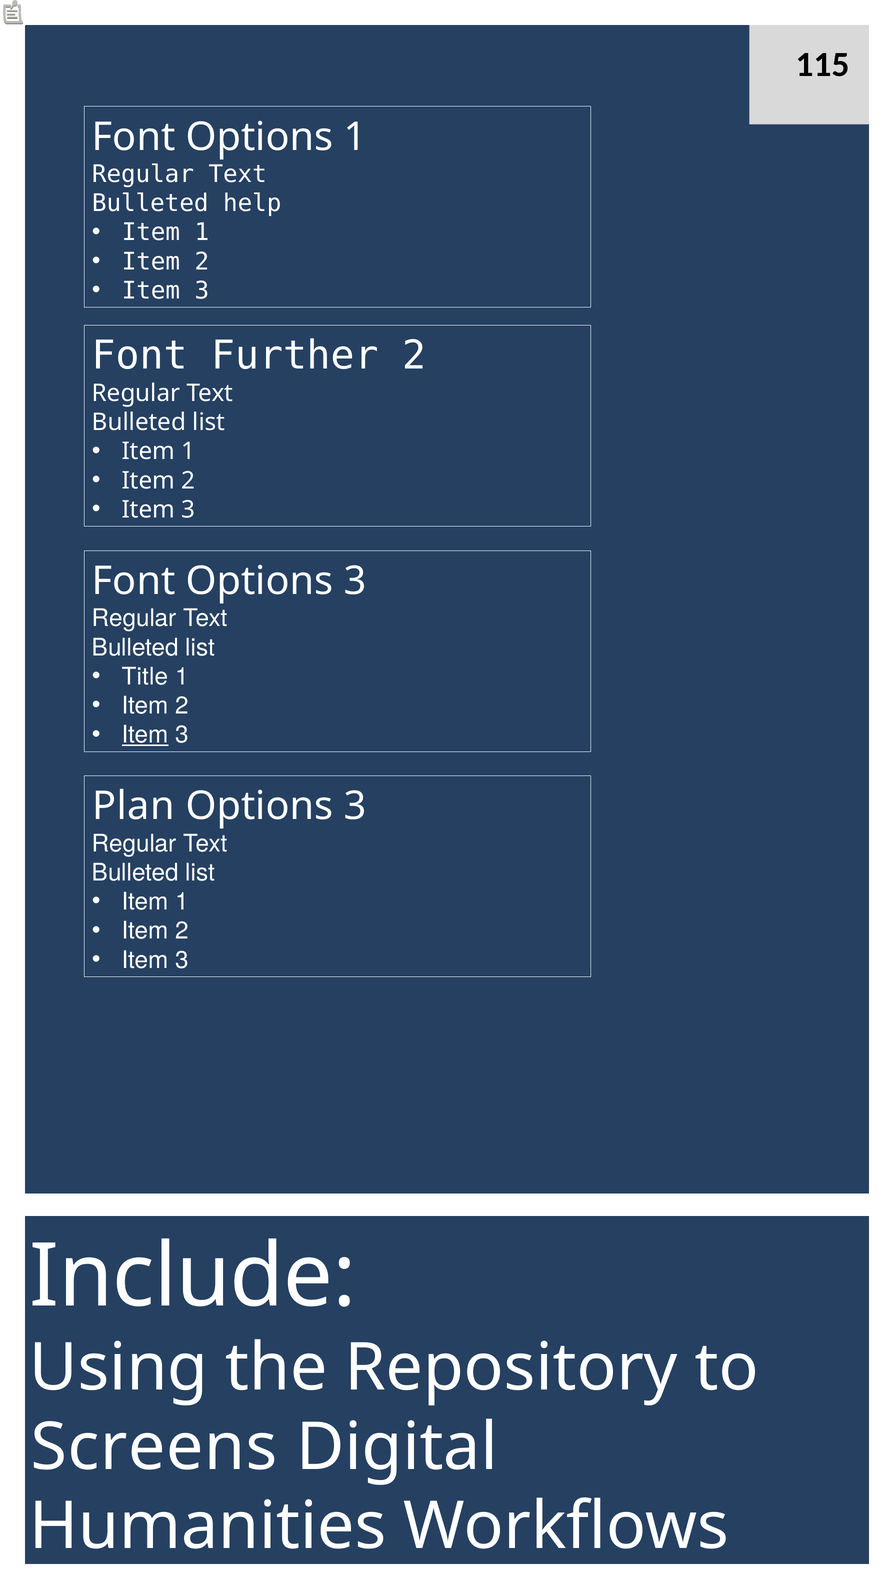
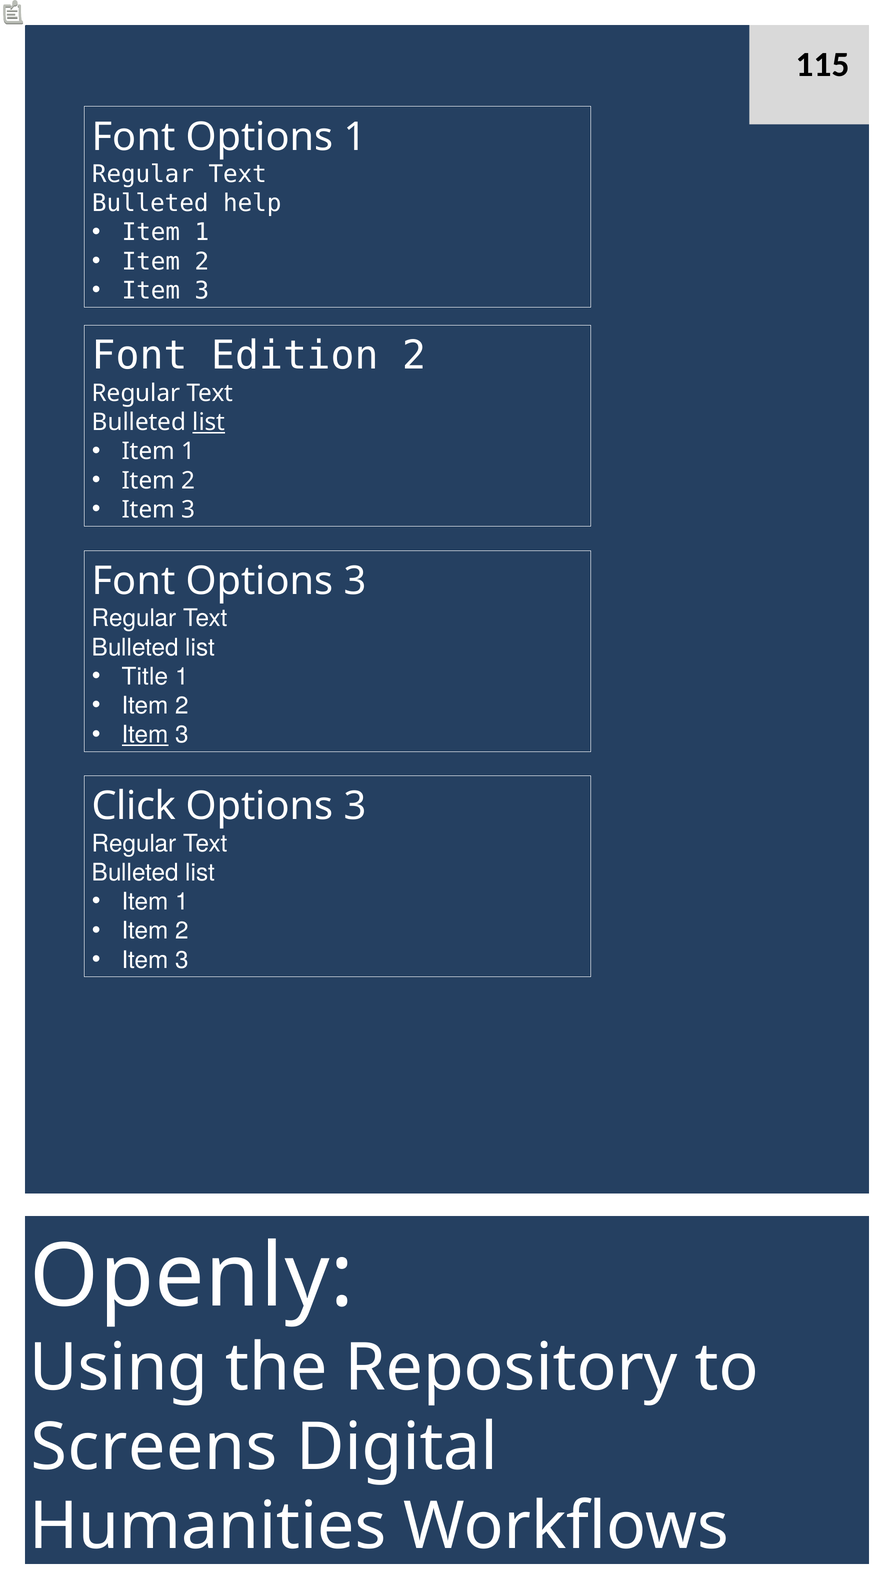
Further: Further -> Edition
list at (209, 422) underline: none -> present
Plan: Plan -> Click
Include: Include -> Openly
